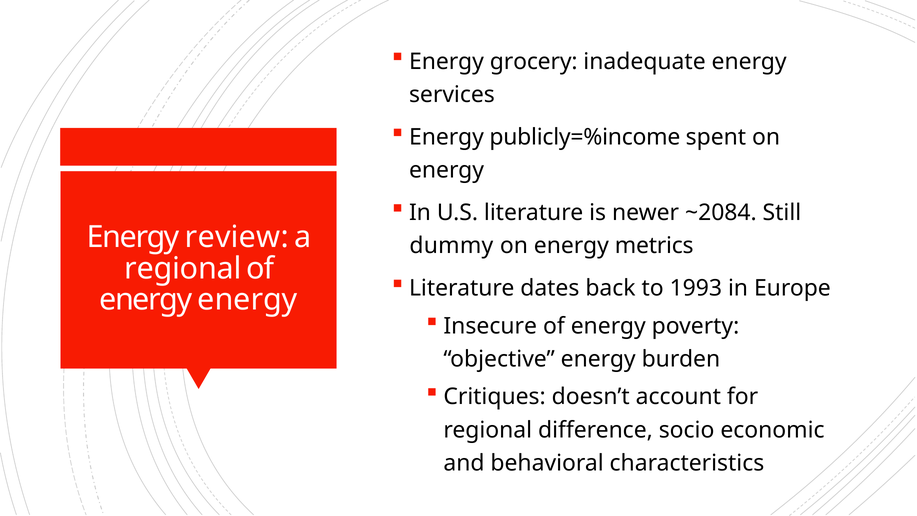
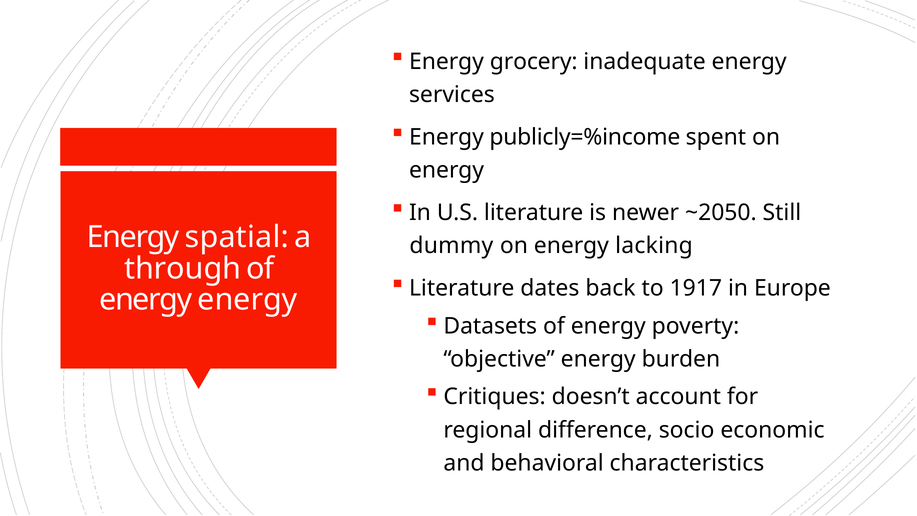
~2084: ~2084 -> ~2050
review: review -> spatial
metrics: metrics -> lacking
regional at (183, 268): regional -> through
1993: 1993 -> 1917
Insecure: Insecure -> Datasets
